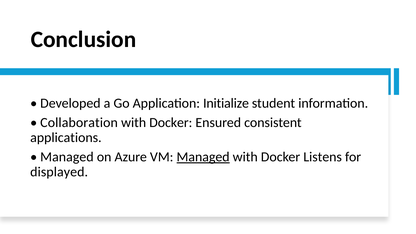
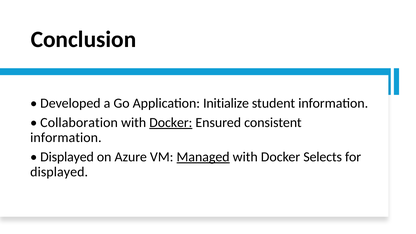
Docker at (171, 123) underline: none -> present
applications at (66, 138): applications -> information
Managed at (67, 157): Managed -> Displayed
Listens: Listens -> Selects
